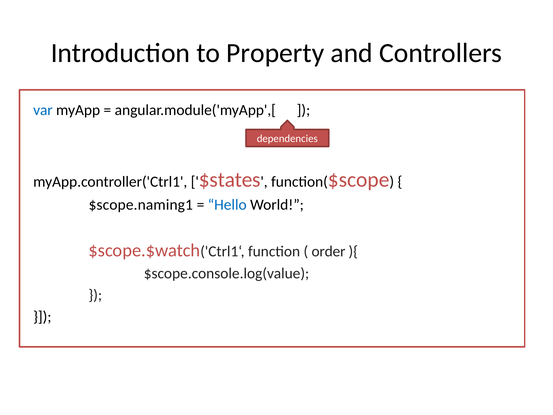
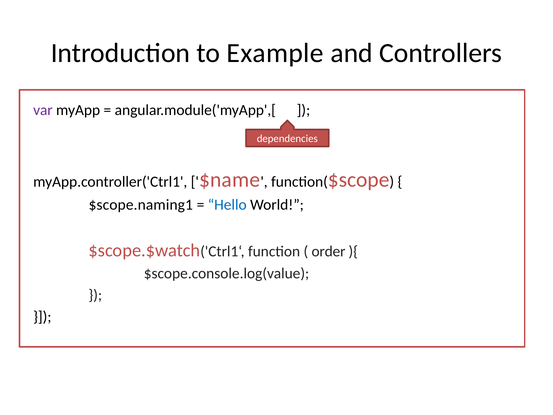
Property: Property -> Example
var colour: blue -> purple
$states: $states -> $name
